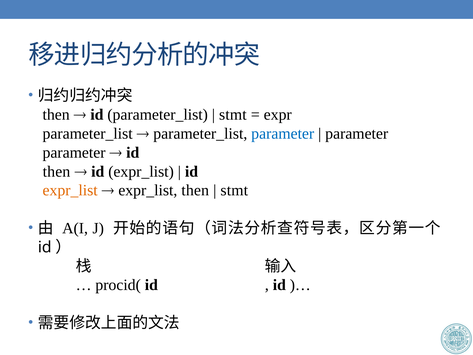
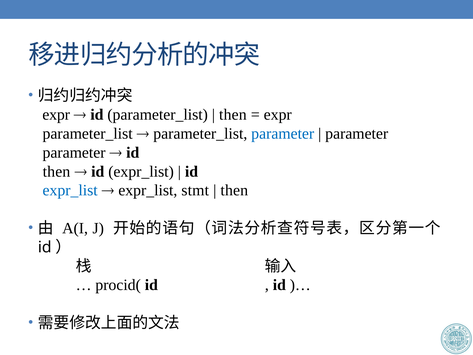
then at (56, 115): then -> expr
stmt at (233, 115): stmt -> then
expr_list at (70, 190) colour: orange -> blue
expr_list then: then -> stmt
stmt at (234, 190): stmt -> then
